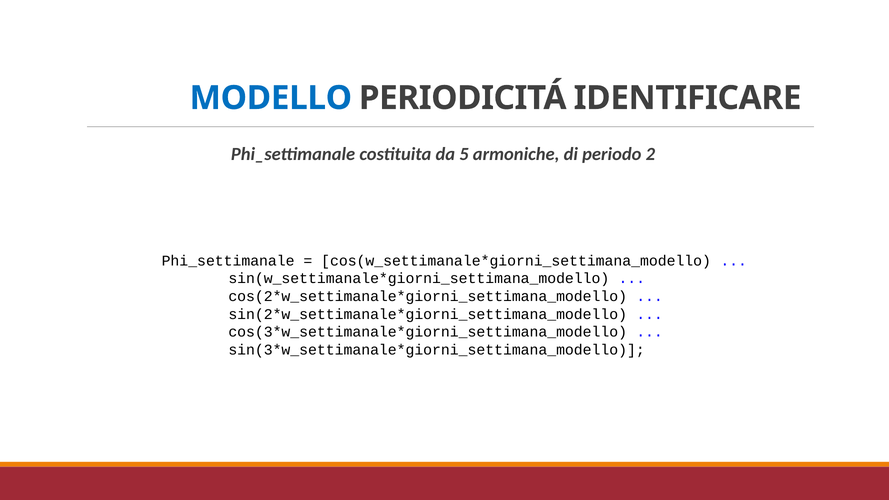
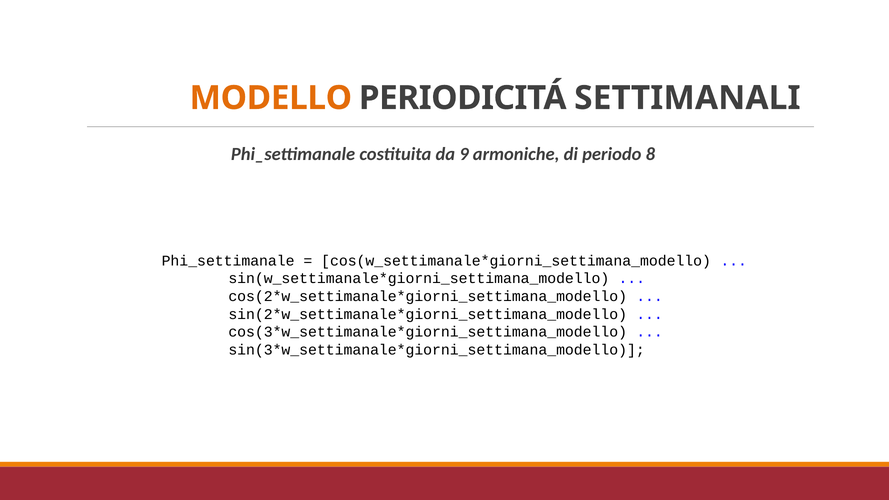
MODELLO colour: blue -> orange
IDENTIFICARE: IDENTIFICARE -> SETTIMANALI
5: 5 -> 9
2: 2 -> 8
